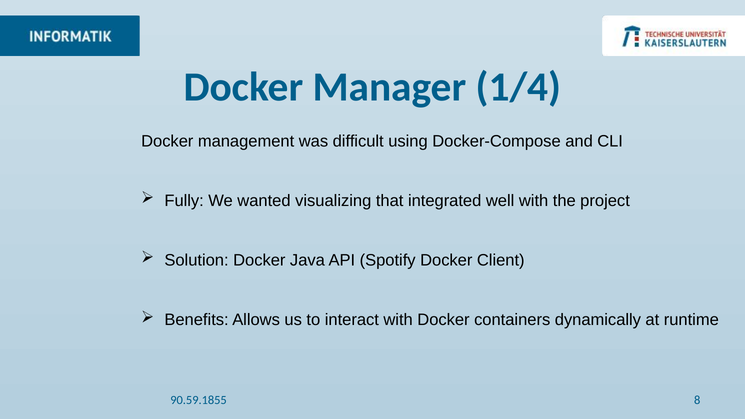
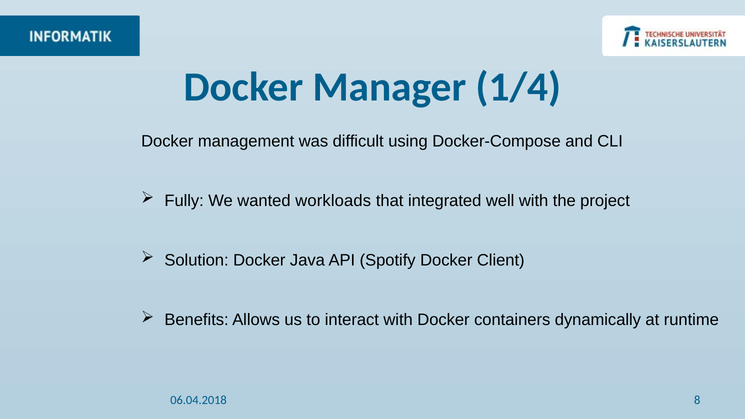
visualizing: visualizing -> workloads
90.59.1855: 90.59.1855 -> 06.04.2018
